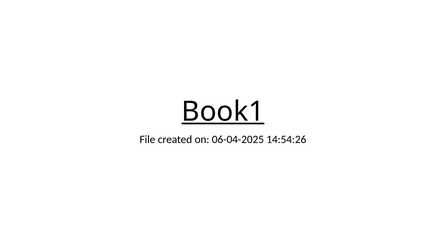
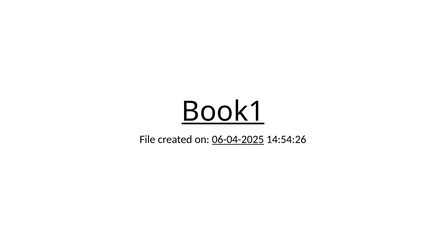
06-04-2025 underline: none -> present
